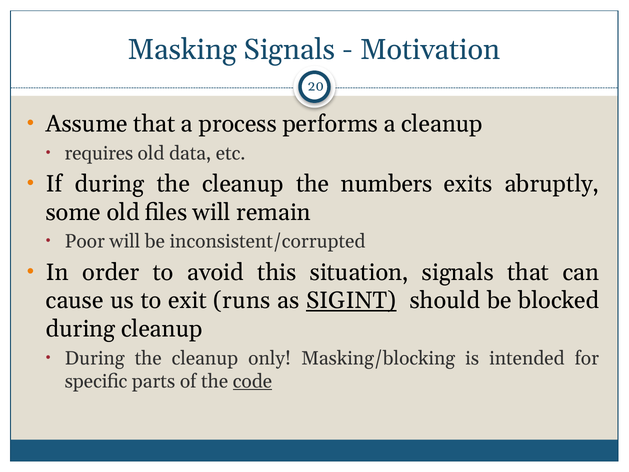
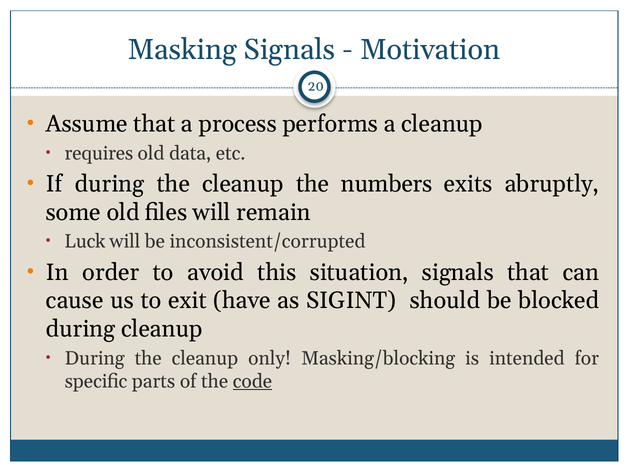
Poor: Poor -> Luck
runs: runs -> have
SIGINT underline: present -> none
